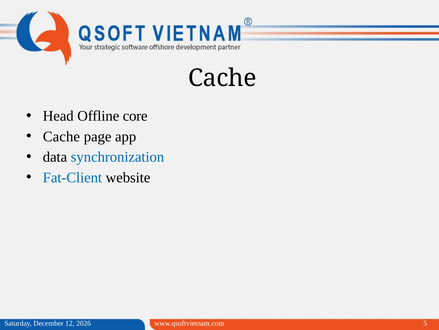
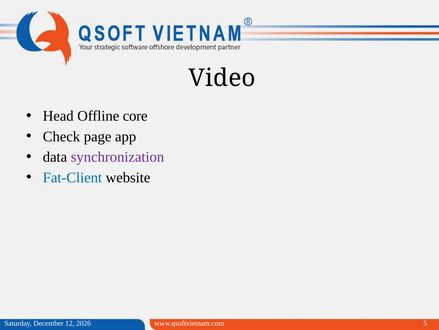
Cache at (222, 78): Cache -> Video
Cache at (61, 136): Cache -> Check
synchronization colour: blue -> purple
